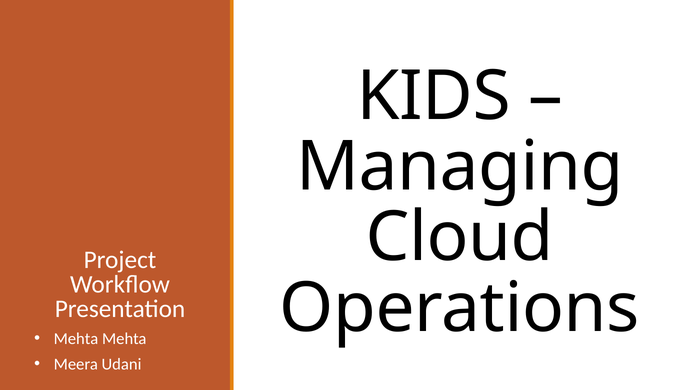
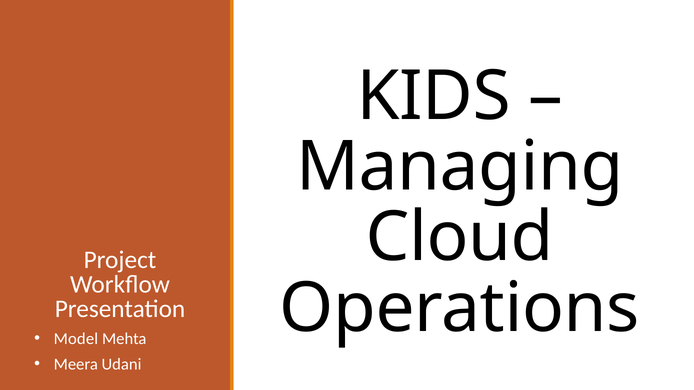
Mehta at (76, 339): Mehta -> Model
